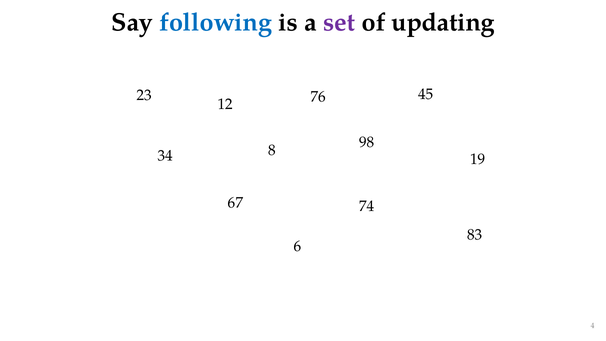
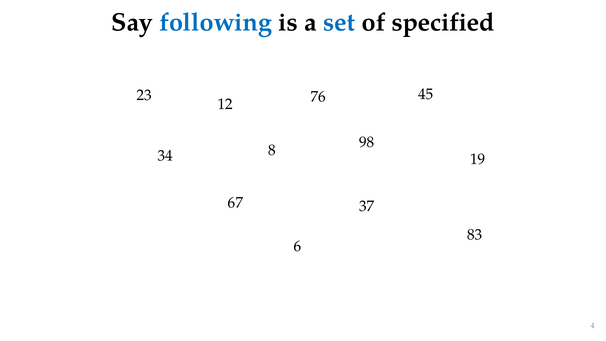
set colour: purple -> blue
updating: updating -> specified
74: 74 -> 37
